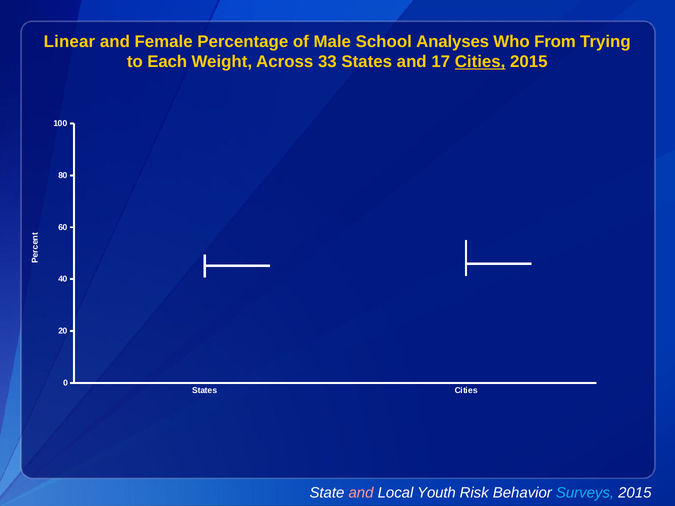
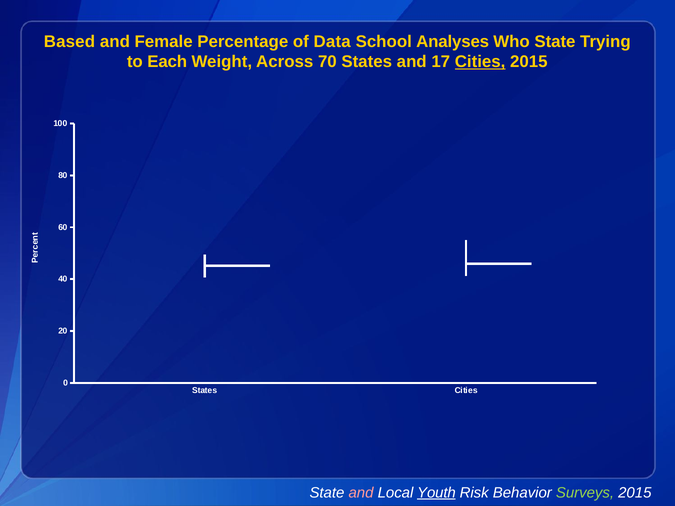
Linear: Linear -> Based
Male: Male -> Data
Who From: From -> State
33: 33 -> 70
Youth underline: none -> present
Surveys colour: light blue -> light green
